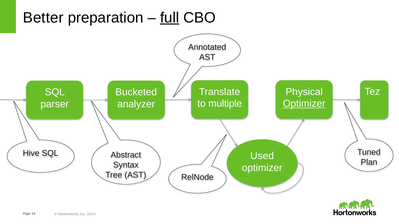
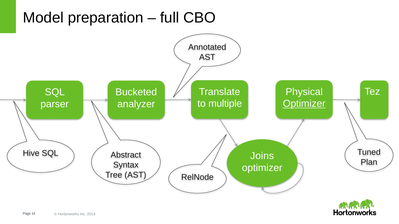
Better: Better -> Model
full underline: present -> none
Used: Used -> Joins
